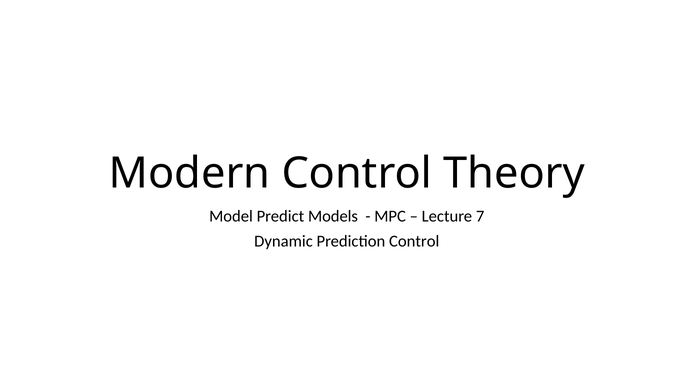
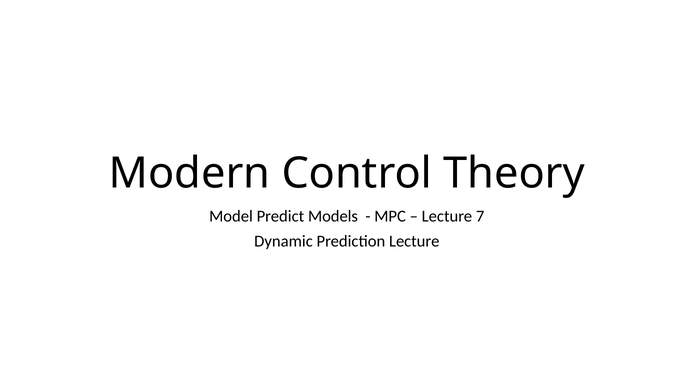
Prediction Control: Control -> Lecture
